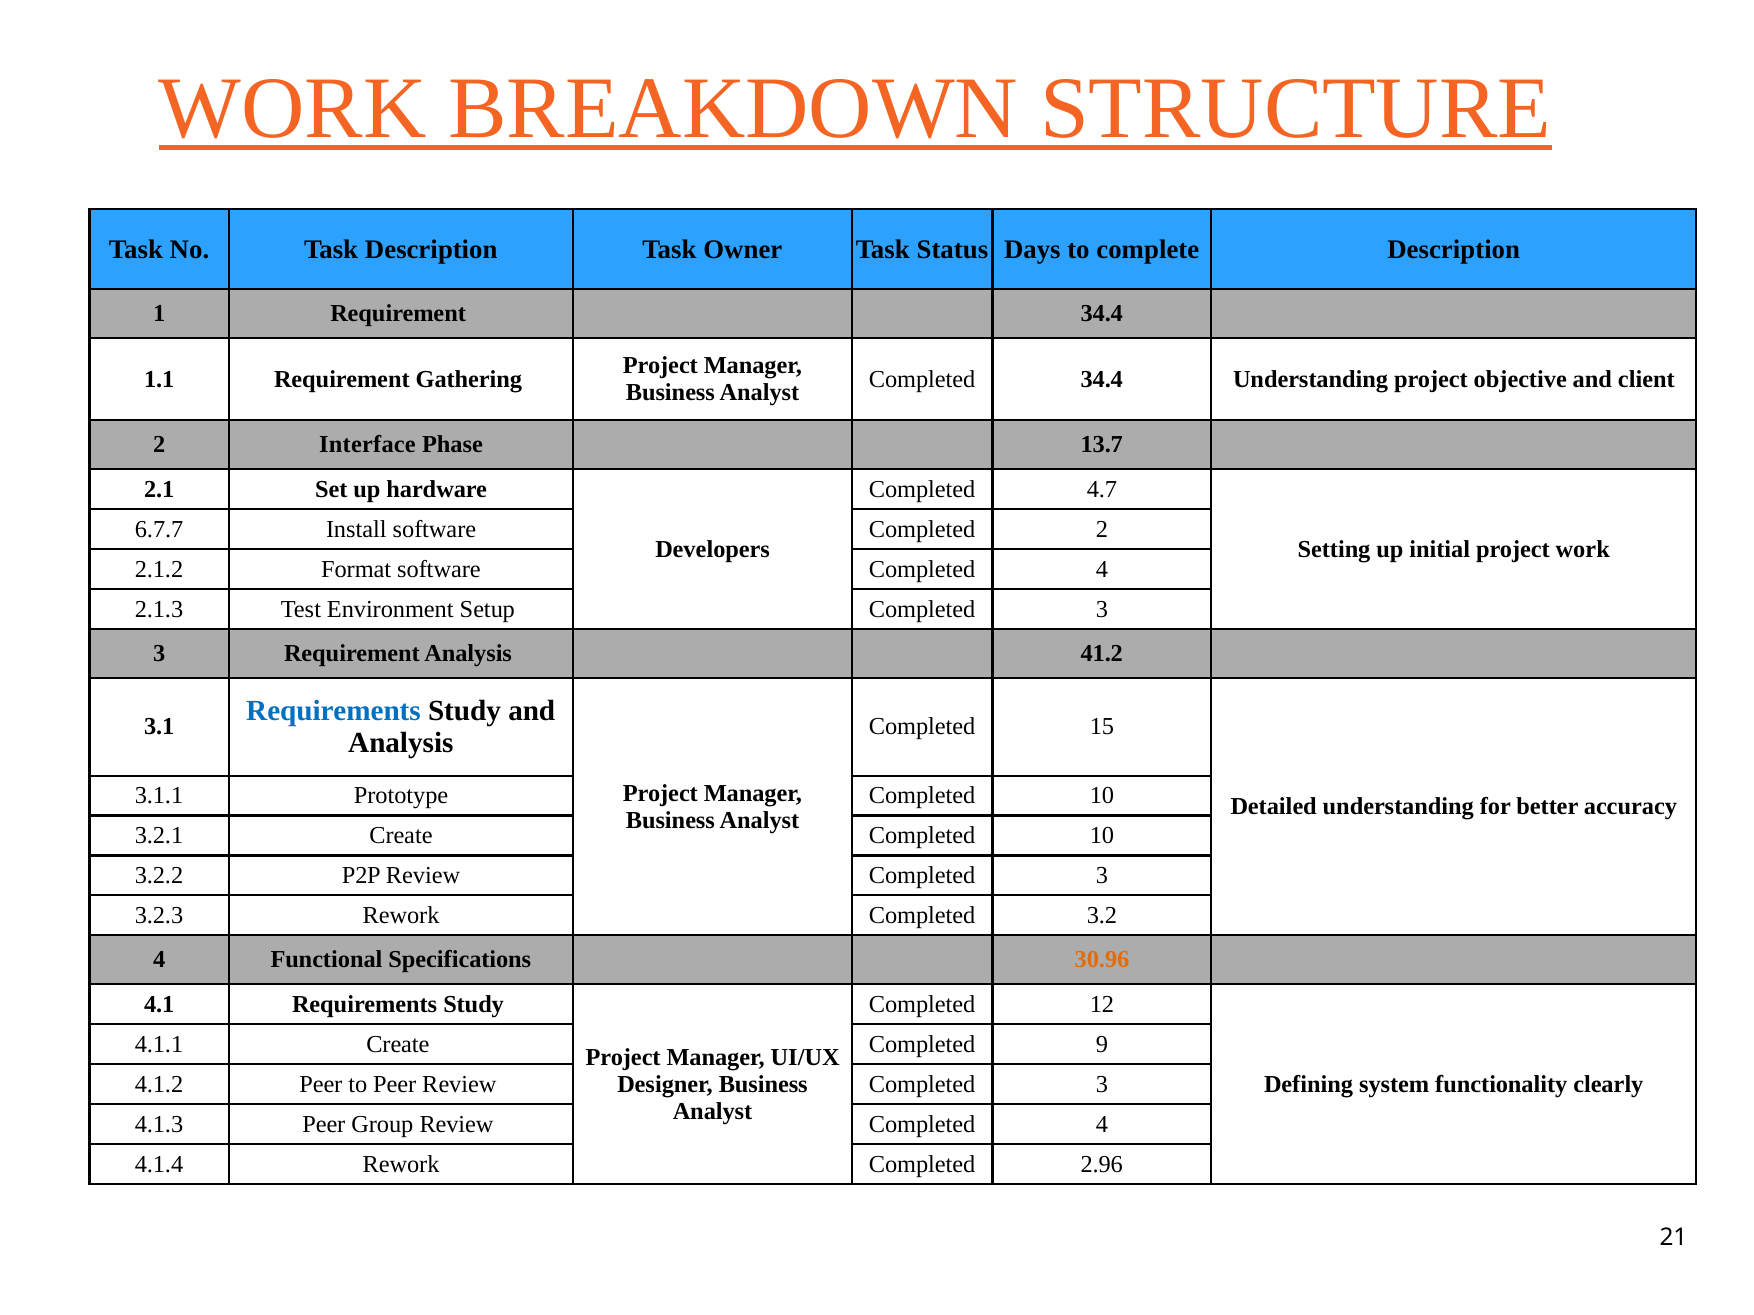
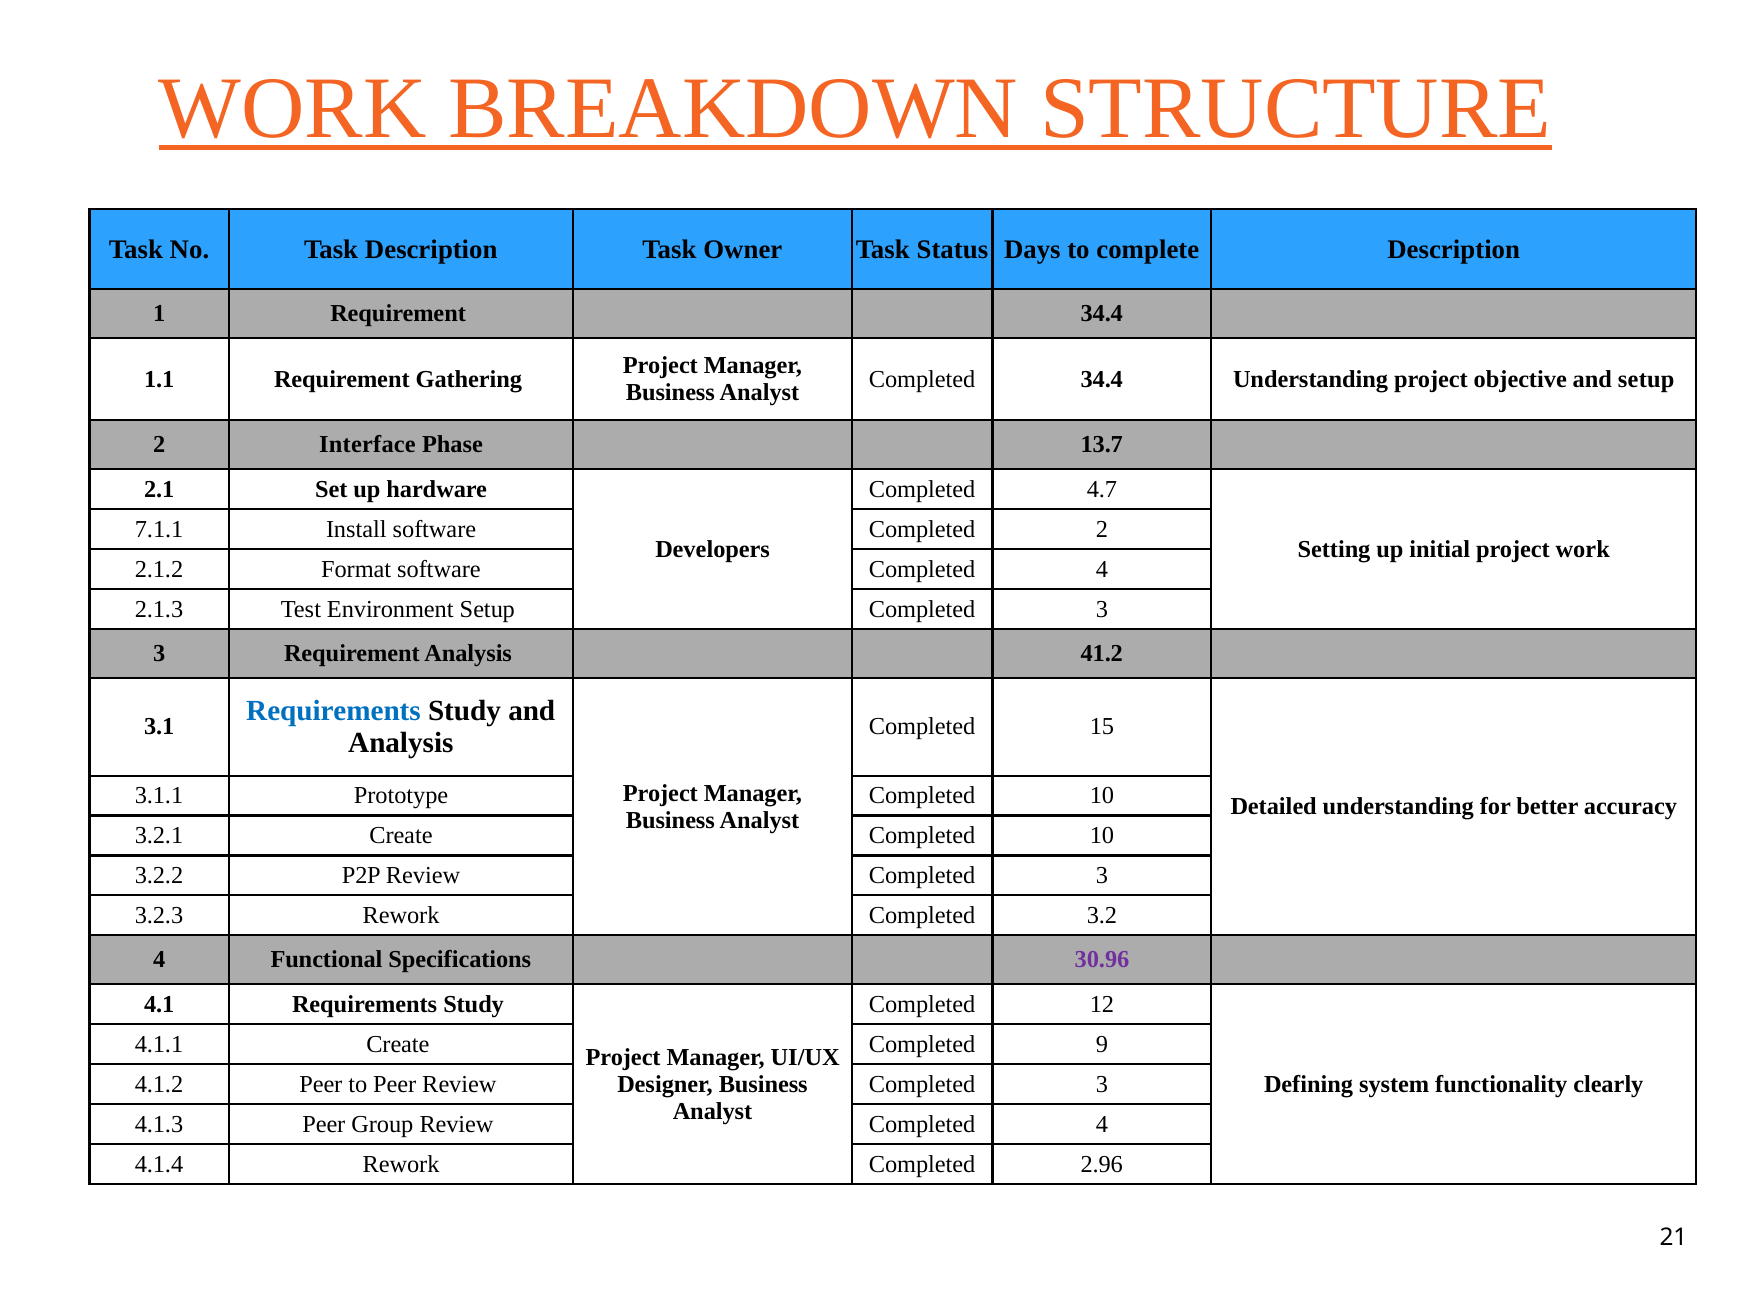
and client: client -> setup
6.7.7: 6.7.7 -> 7.1.1
30.96 colour: orange -> purple
